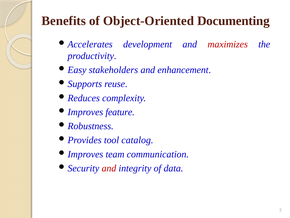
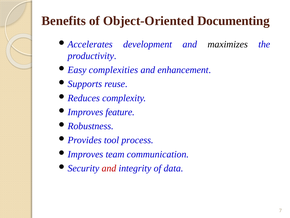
maximizes colour: red -> black
stakeholders: stakeholders -> complexities
catalog: catalog -> process
